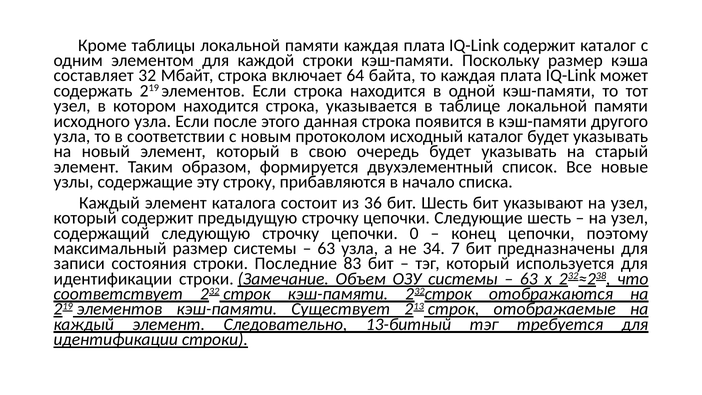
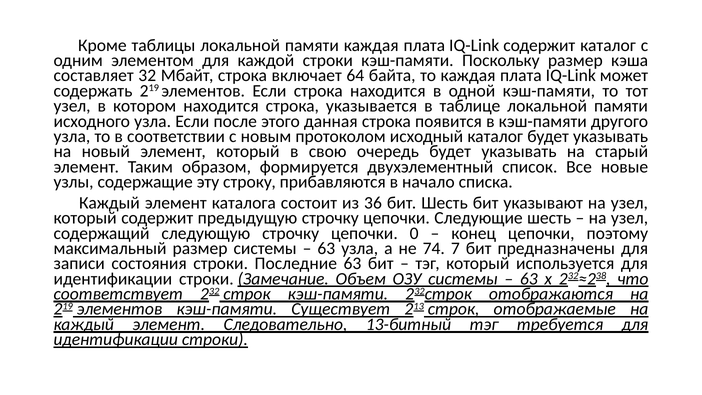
34: 34 -> 74
Последние 83: 83 -> 63
